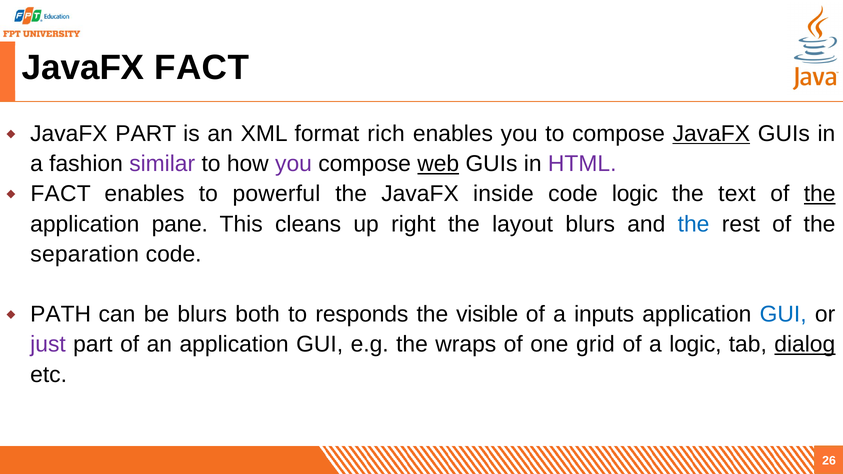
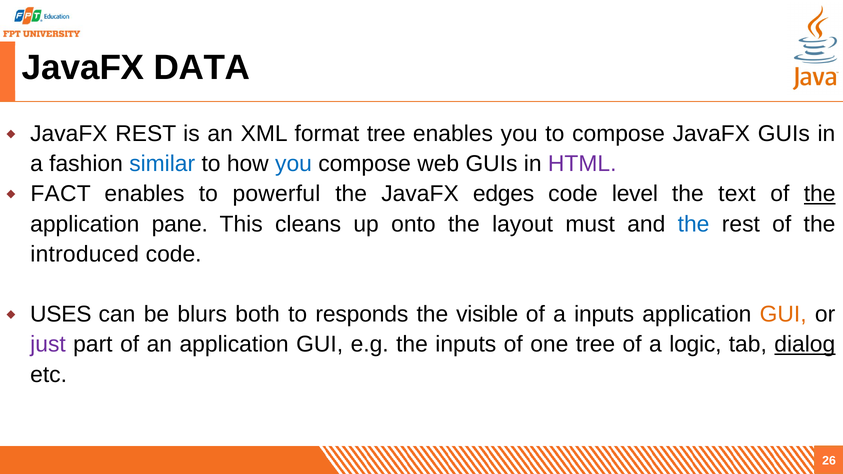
JavaFX FACT: FACT -> DATA
JavaFX PART: PART -> REST
format rich: rich -> tree
JavaFX at (711, 134) underline: present -> none
similar colour: purple -> blue
you at (293, 164) colour: purple -> blue
web underline: present -> none
inside: inside -> edges
code logic: logic -> level
right: right -> onto
layout blurs: blurs -> must
separation: separation -> introduced
PATH: PATH -> USES
GUI at (783, 314) colour: blue -> orange
the wraps: wraps -> inputs
one grid: grid -> tree
